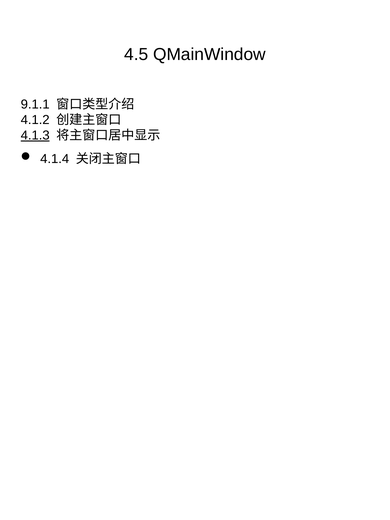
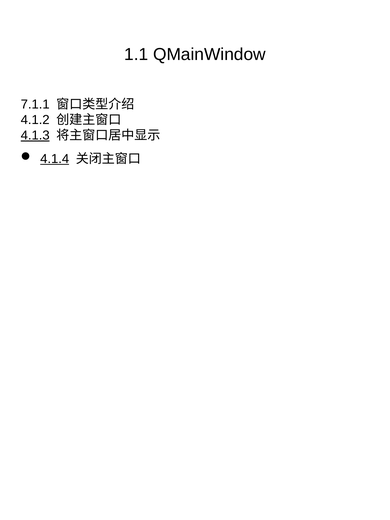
4.5: 4.5 -> 1.1
9.1.1: 9.1.1 -> 7.1.1
4.1.4 underline: none -> present
